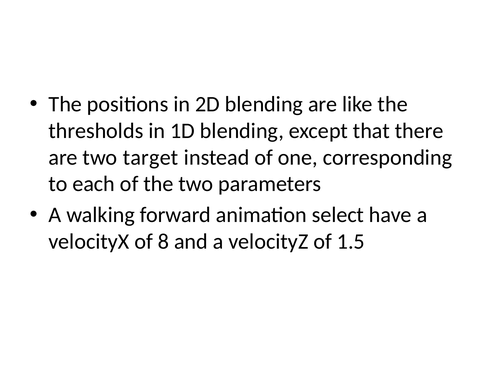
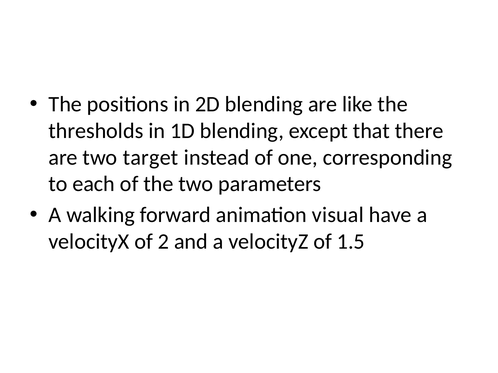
select: select -> visual
8: 8 -> 2
